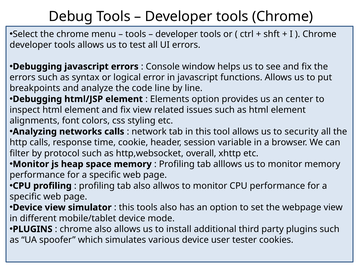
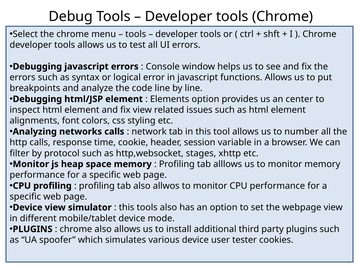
security: security -> number
overall: overall -> stages
